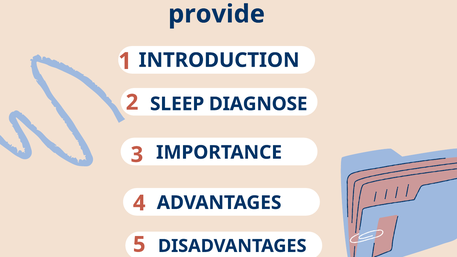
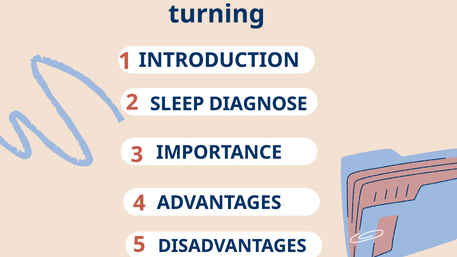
provide: provide -> turning
